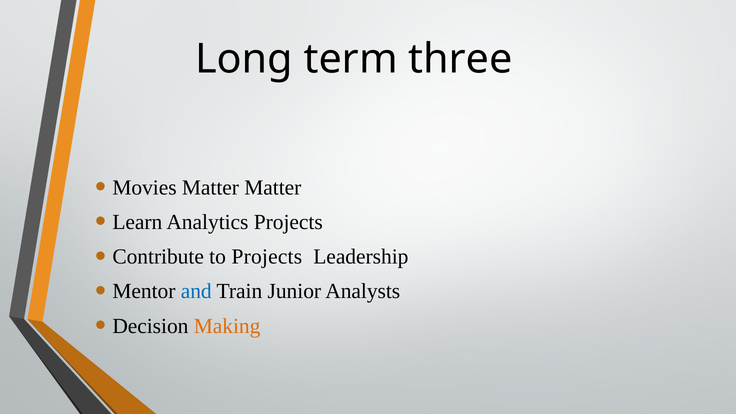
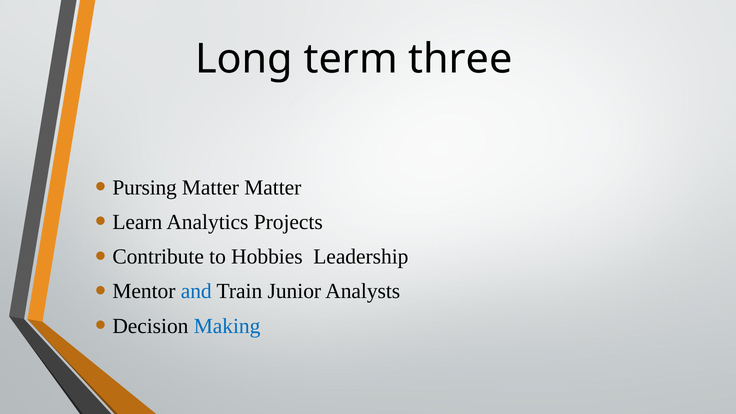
Movies: Movies -> Pursing
to Projects: Projects -> Hobbies
Making colour: orange -> blue
